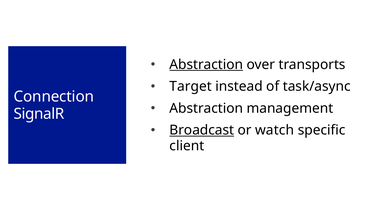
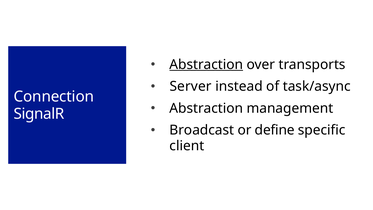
Target: Target -> Server
Broadcast underline: present -> none
watch: watch -> define
